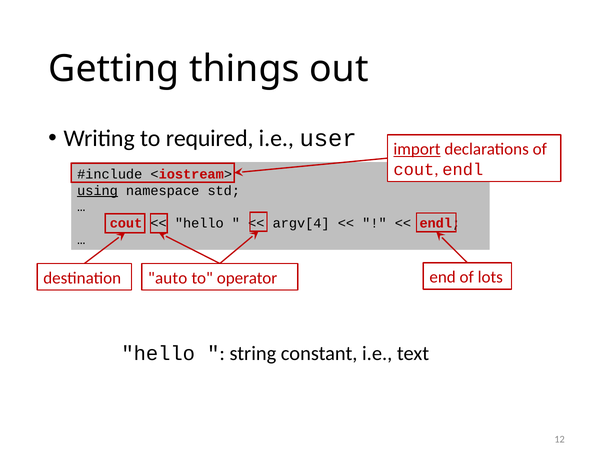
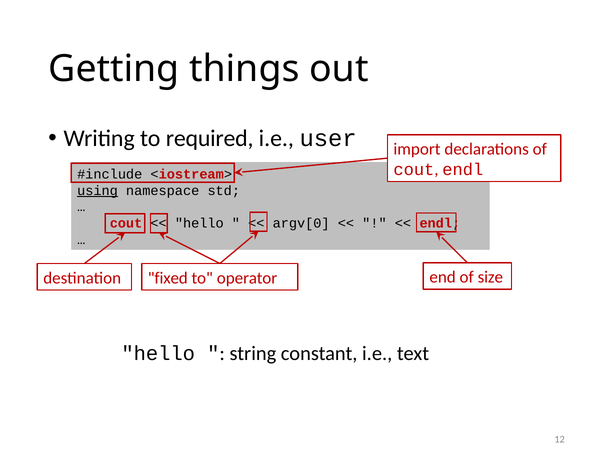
import underline: present -> none
argv[4: argv[4 -> argv[0
lots: lots -> size
auto: auto -> fixed
